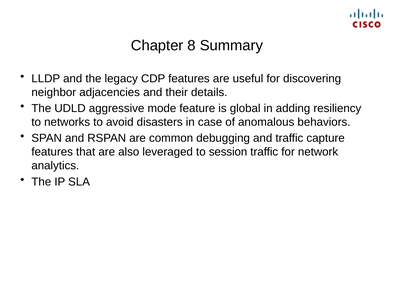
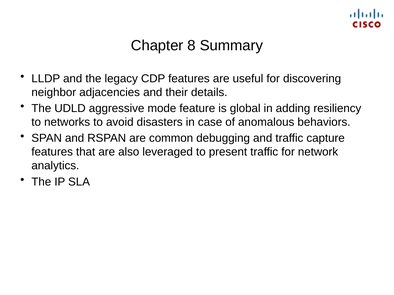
session: session -> present
